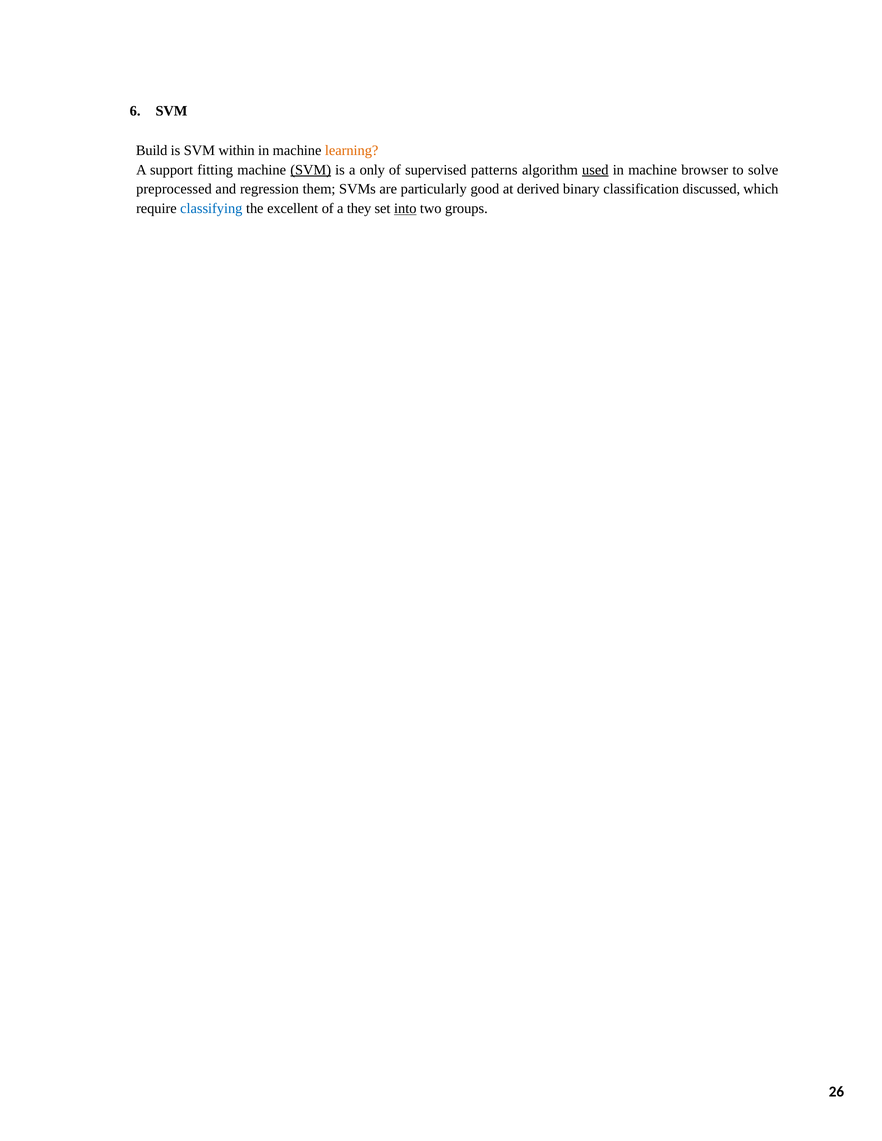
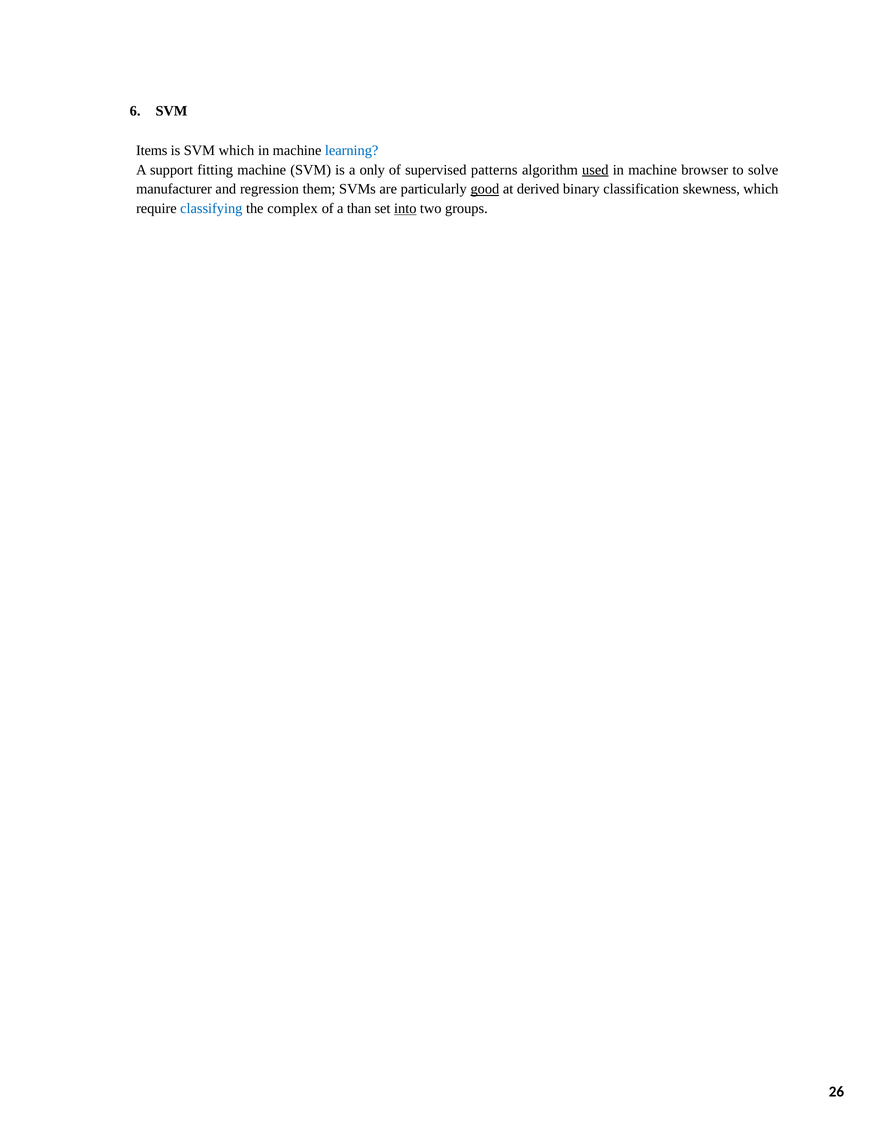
Build: Build -> Items
SVM within: within -> which
learning colour: orange -> blue
SVM at (311, 170) underline: present -> none
preprocessed: preprocessed -> manufacturer
good underline: none -> present
discussed: discussed -> skewness
excellent: excellent -> complex
they: they -> than
